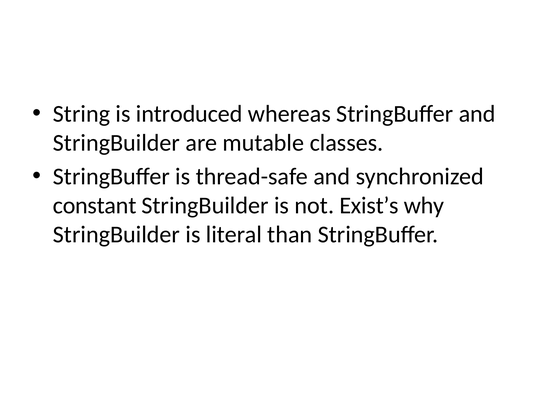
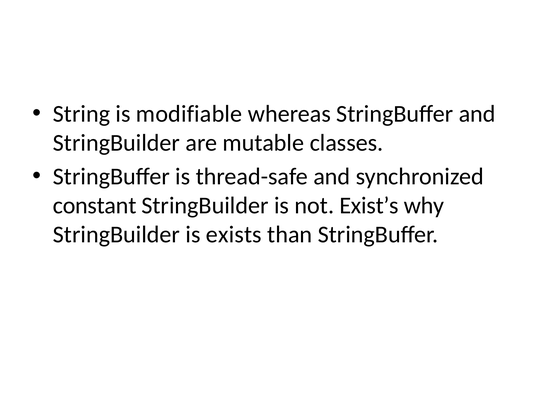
introduced: introduced -> modifiable
literal: literal -> exists
